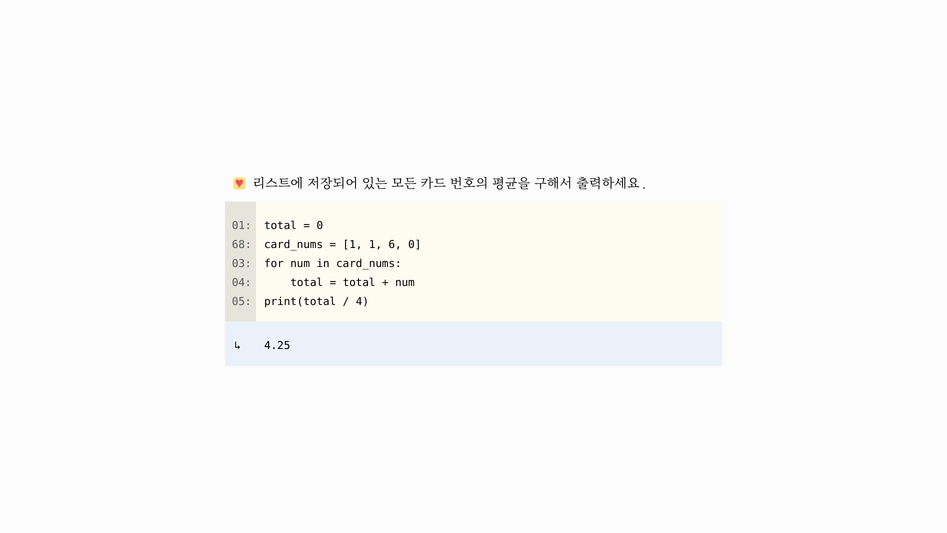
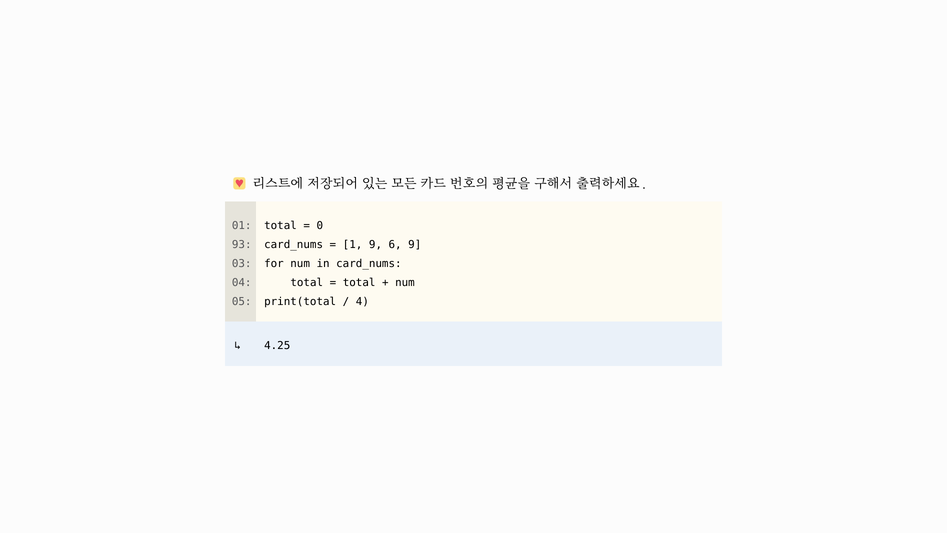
68: 68 -> 93
1 1: 1 -> 9
6 0: 0 -> 9
